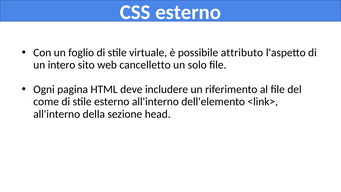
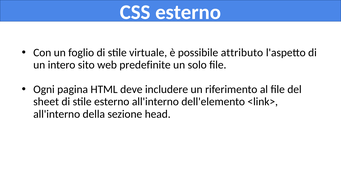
cancelletto: cancelletto -> predefinite
come: come -> sheet
